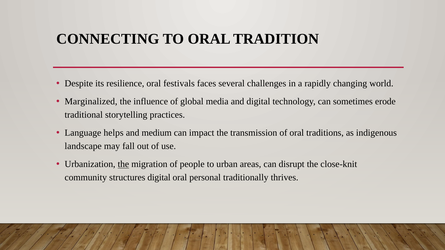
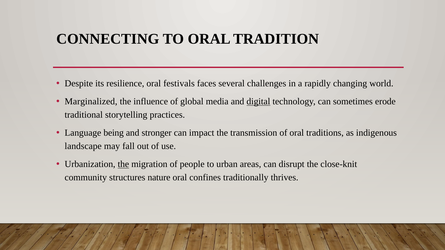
digital at (258, 102) underline: none -> present
helps: helps -> being
medium: medium -> stronger
structures digital: digital -> nature
personal: personal -> confines
